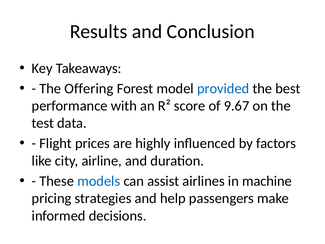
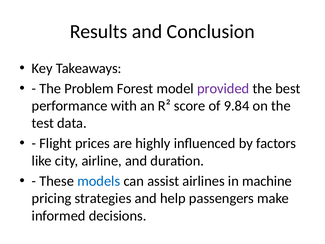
Offering: Offering -> Problem
provided colour: blue -> purple
9.67: 9.67 -> 9.84
